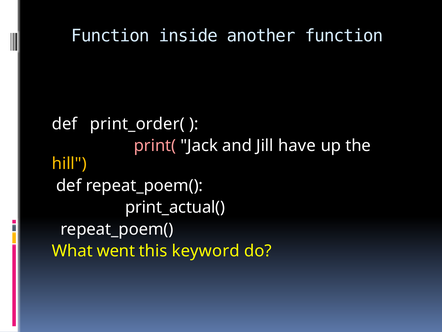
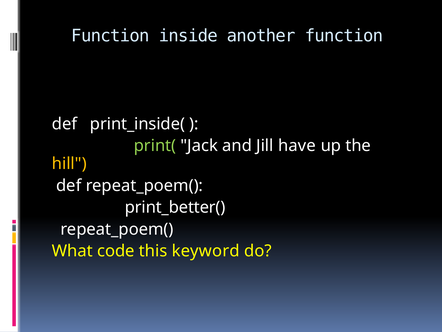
print_order(: print_order( -> print_inside(
print( colour: pink -> light green
print_actual(: print_actual( -> print_better(
went: went -> code
